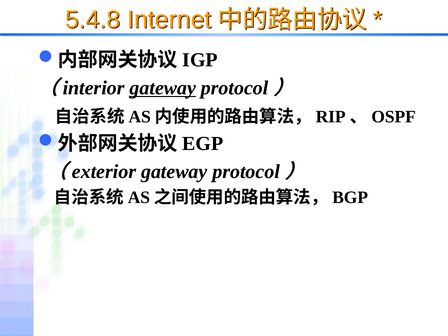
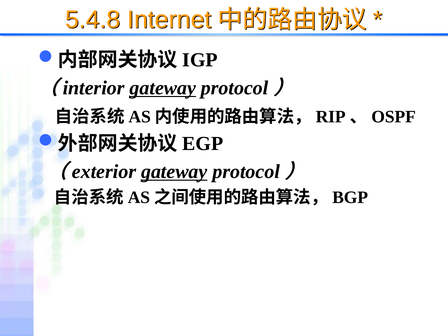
gateway at (174, 172) underline: none -> present
